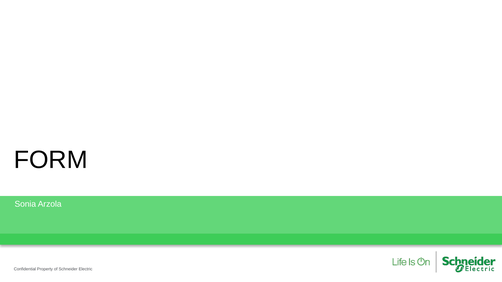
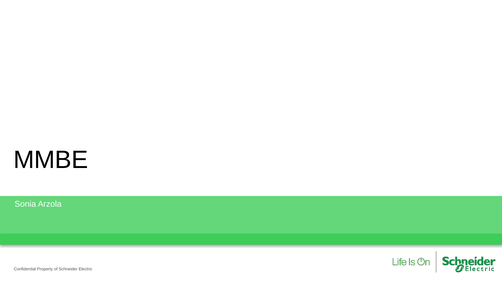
FORM: FORM -> MMBE
